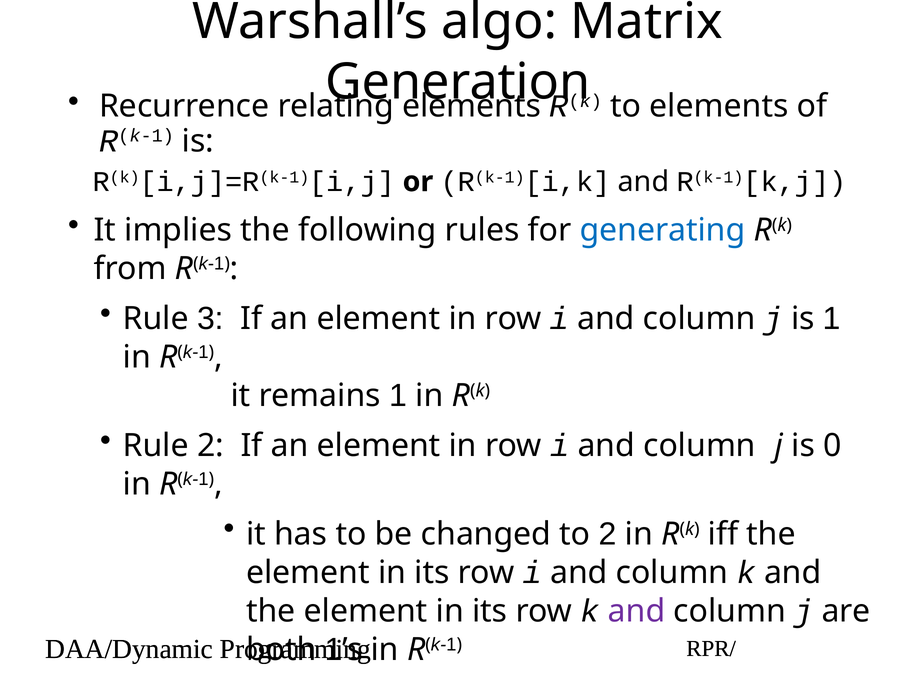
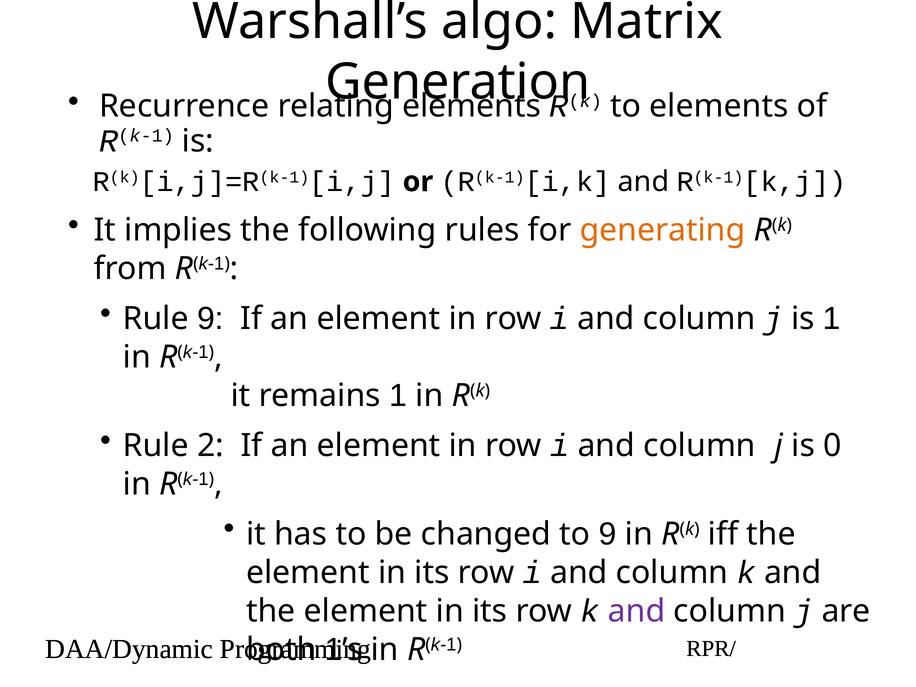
generating colour: blue -> orange
Rule 3: 3 -> 9
to 2: 2 -> 9
